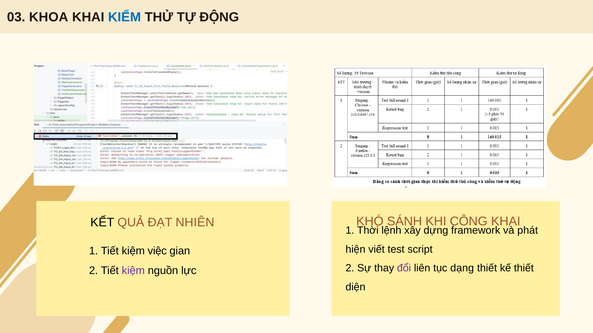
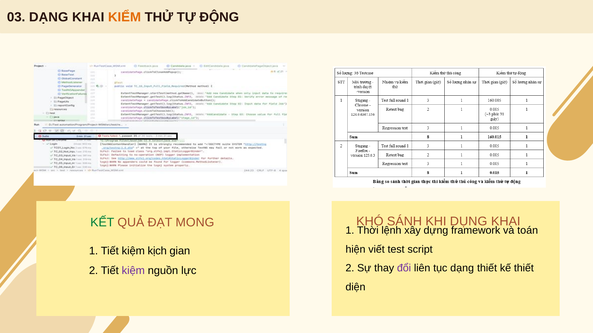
03 KHOA: KHOA -> DẠNG
KIỂM colour: blue -> orange
CÔNG: CÔNG -> DỤNG
KẾT colour: black -> green
NHIÊN: NHIÊN -> MONG
phát: phát -> toán
việc: việc -> kịch
